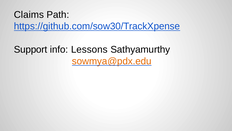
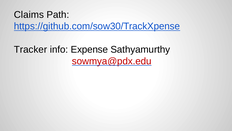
Support: Support -> Tracker
Lessons: Lessons -> Expense
sowmya@pdx.edu colour: orange -> red
